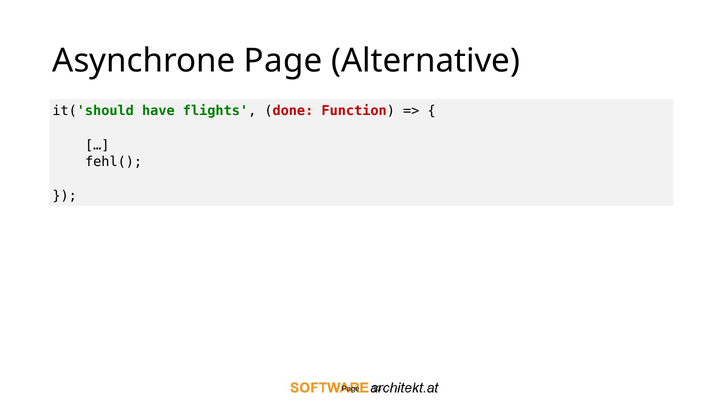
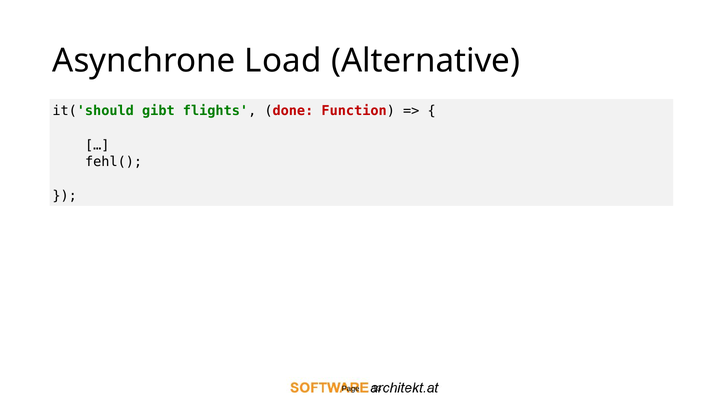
Asynchrone Page: Page -> Load
have: have -> gibt
